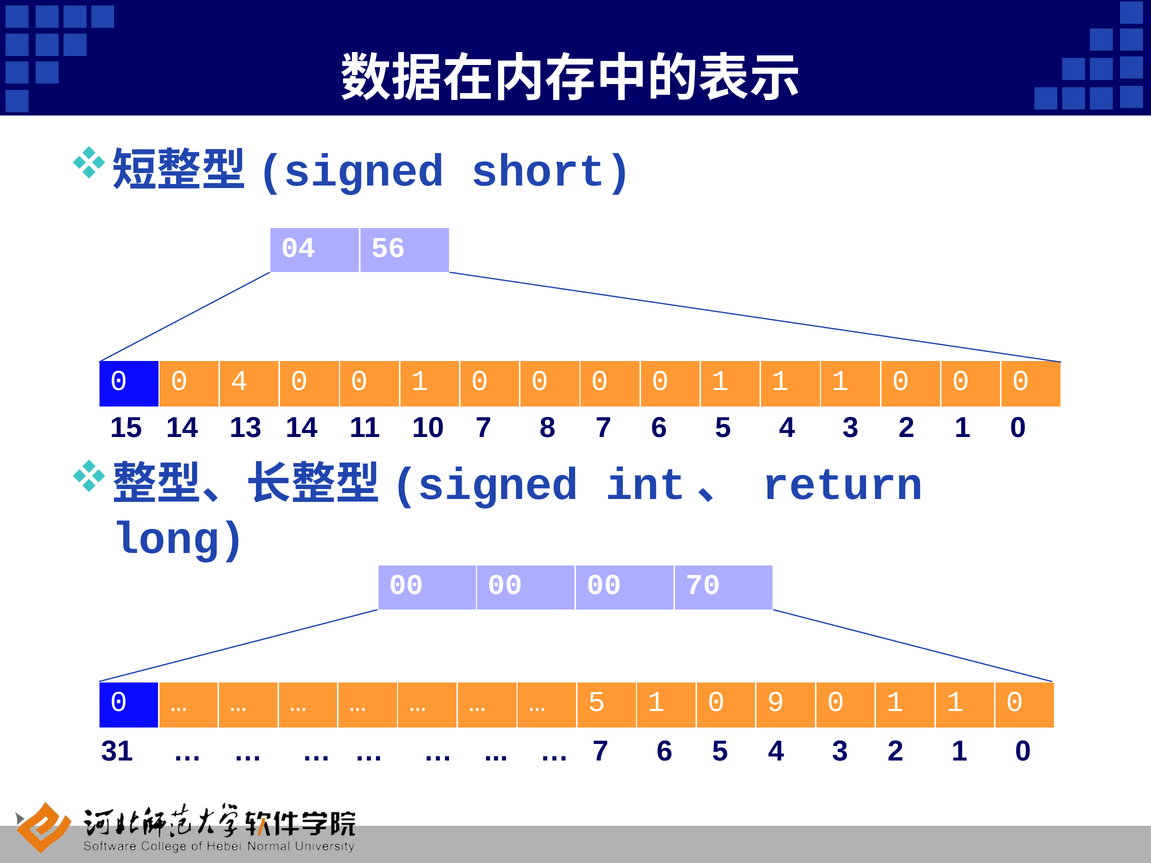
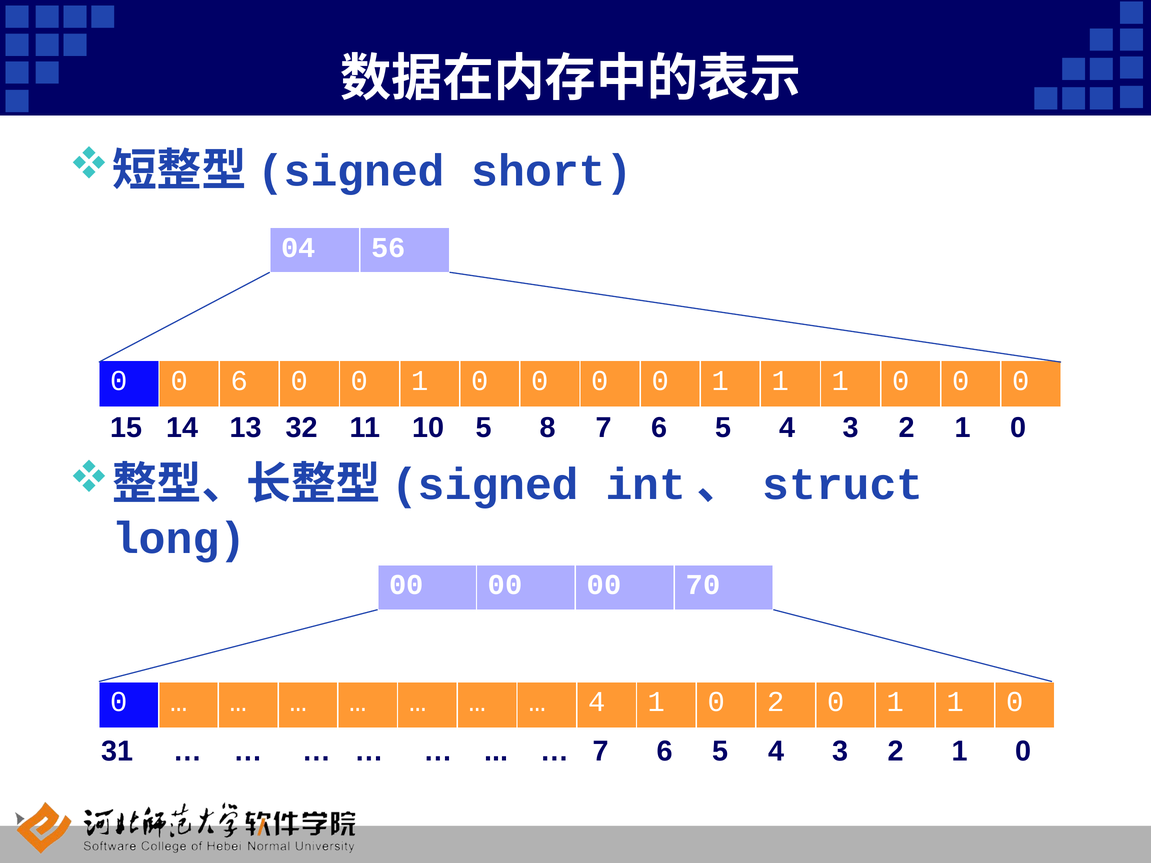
0 4: 4 -> 6
13 14: 14 -> 32
10 7: 7 -> 5
return: return -> struct
5 at (597, 702): 5 -> 4
0 9: 9 -> 2
